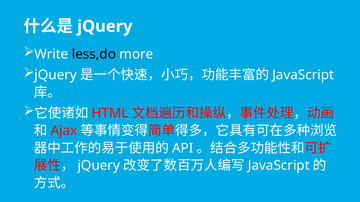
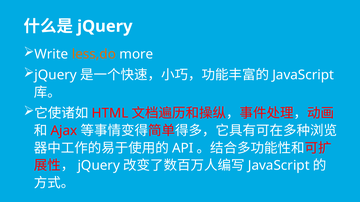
less,do colour: black -> orange
